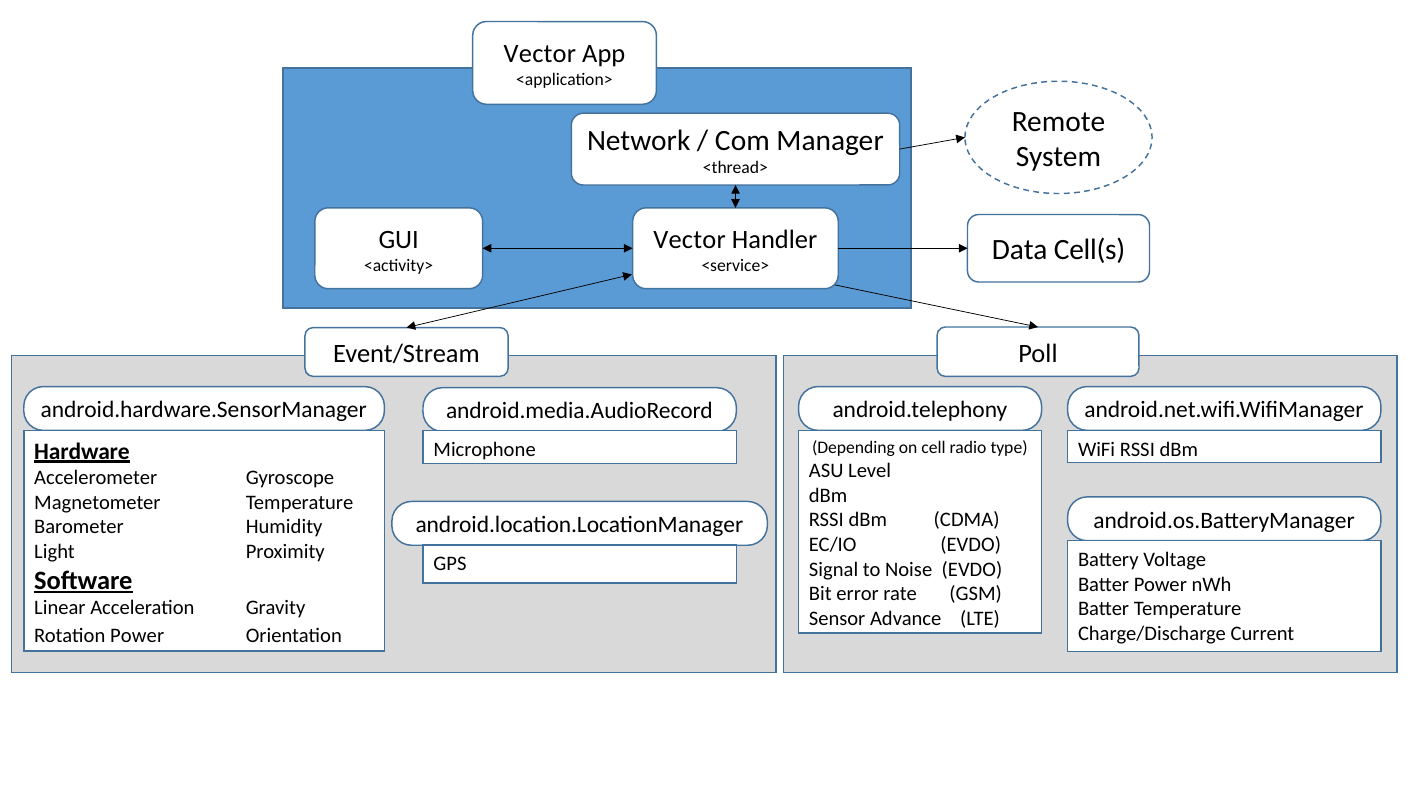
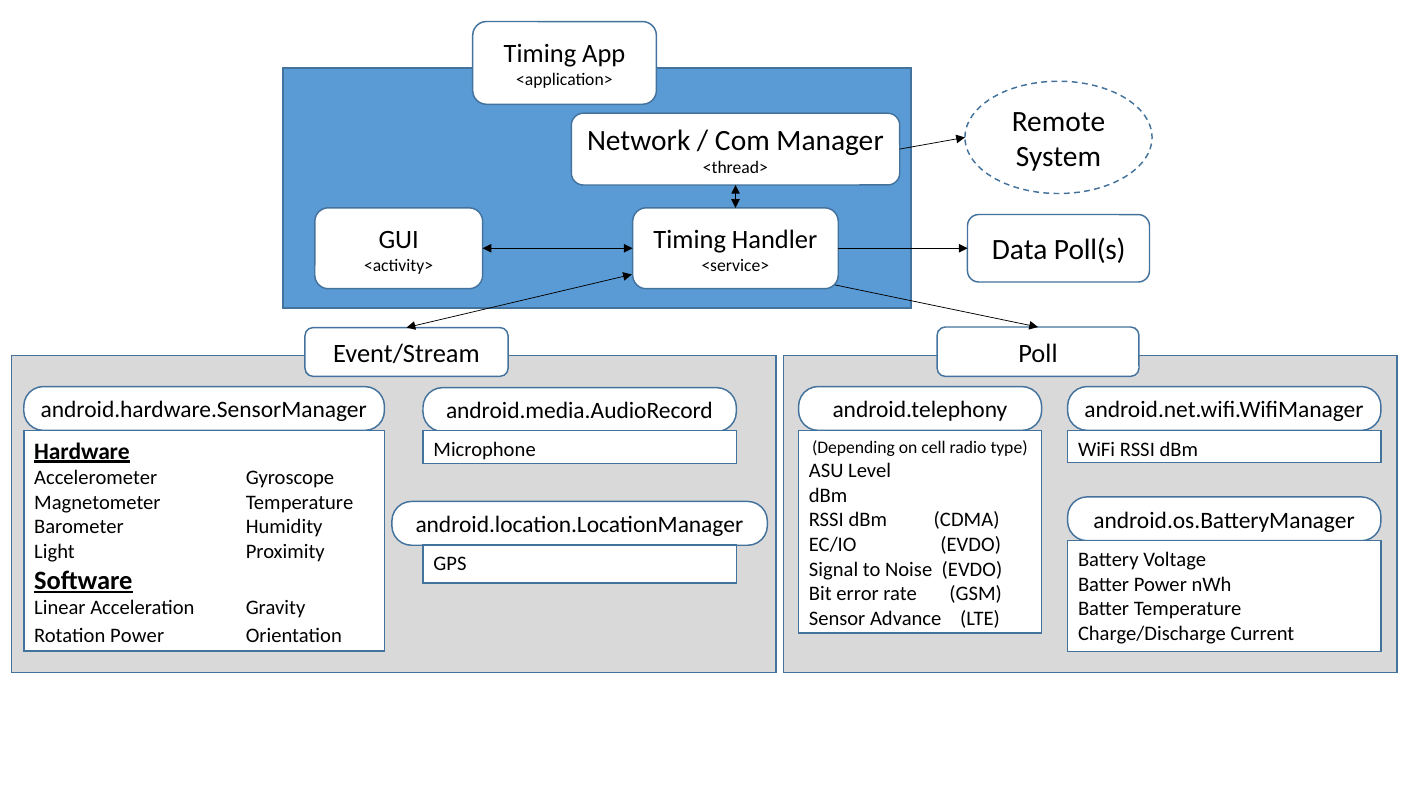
Vector at (540, 54): Vector -> Timing
Vector at (690, 239): Vector -> Timing
Cell(s: Cell(s -> Poll(s
